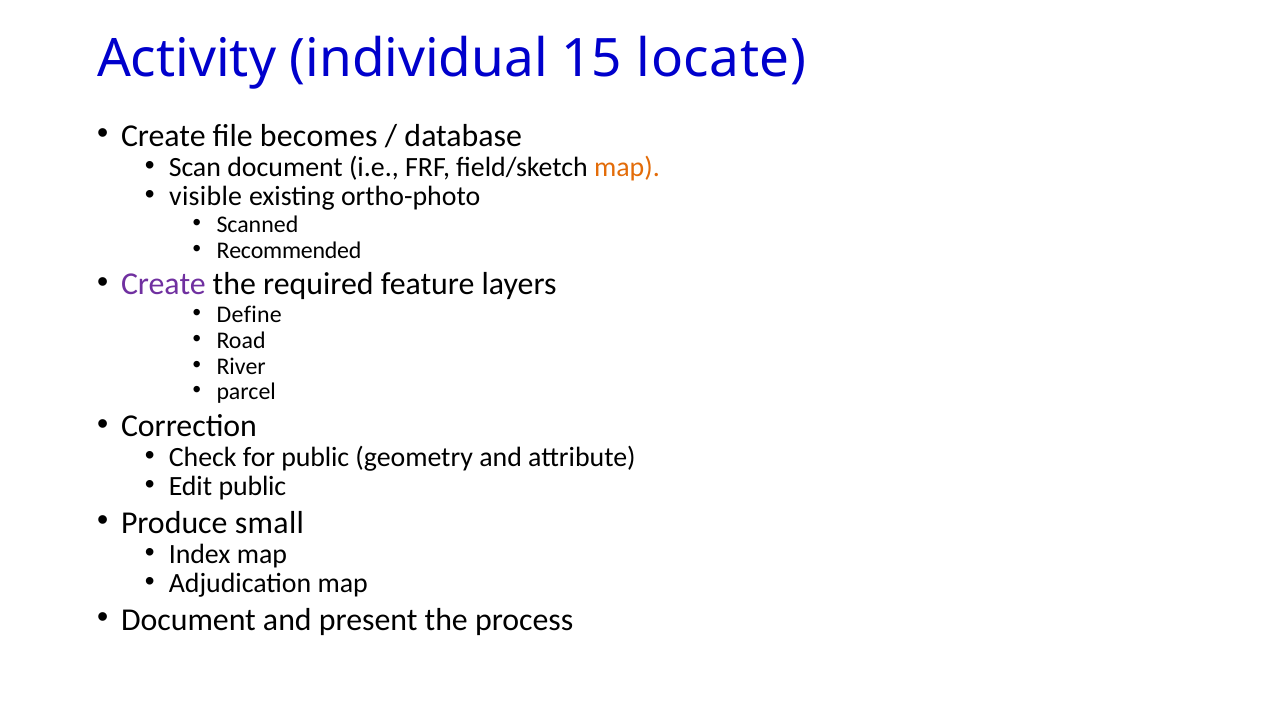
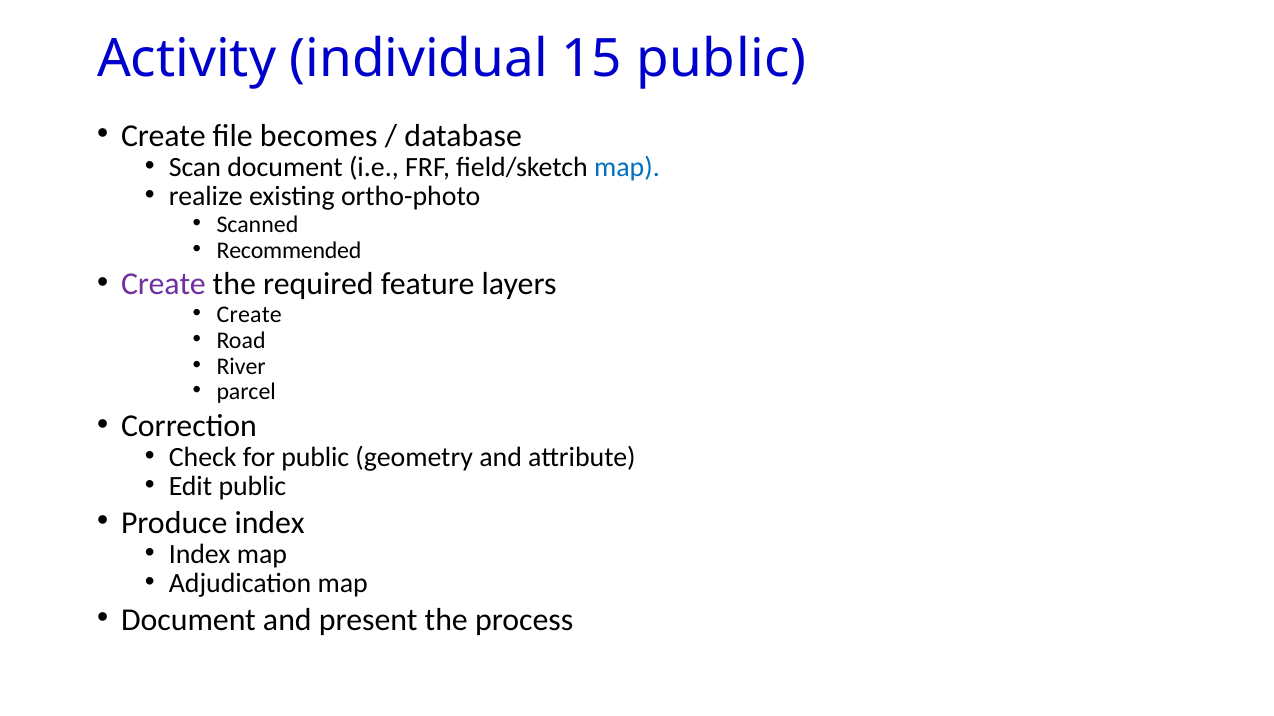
15 locate: locate -> public
map at (627, 167) colour: orange -> blue
visible: visible -> realize
Define at (249, 315): Define -> Create
Produce small: small -> index
